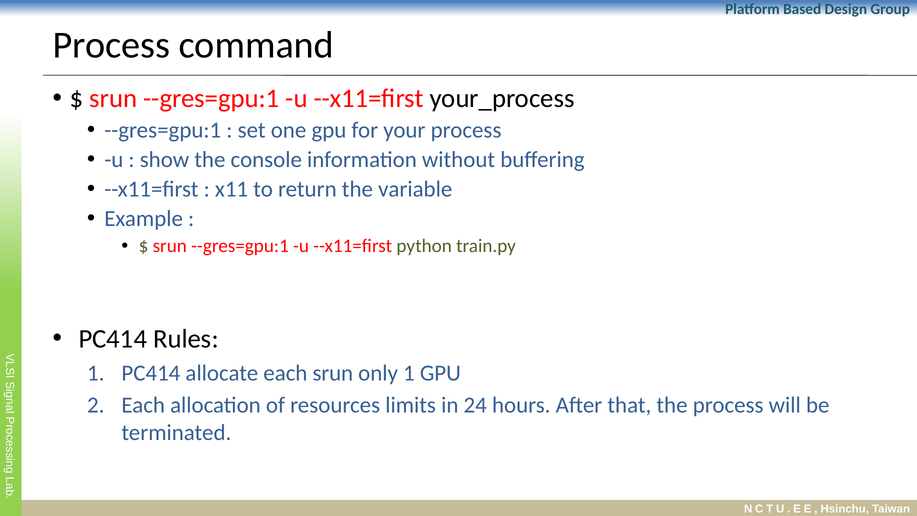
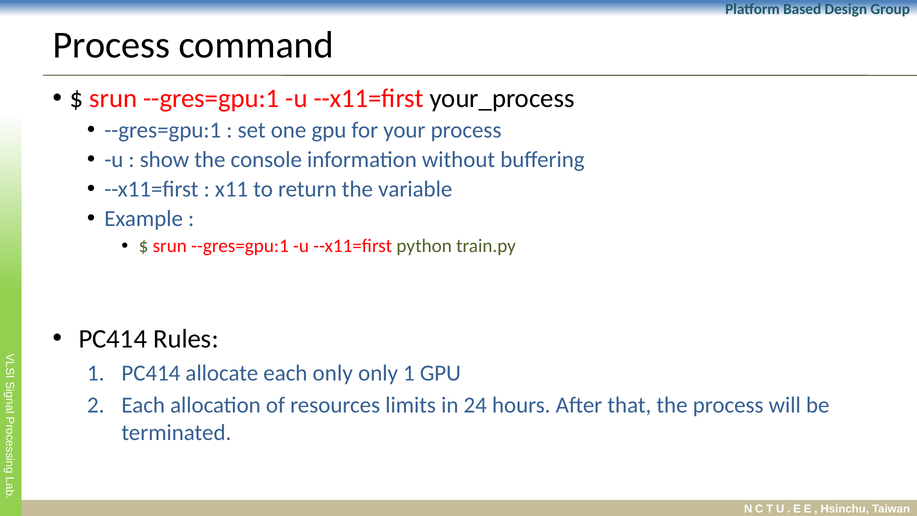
each srun: srun -> only
